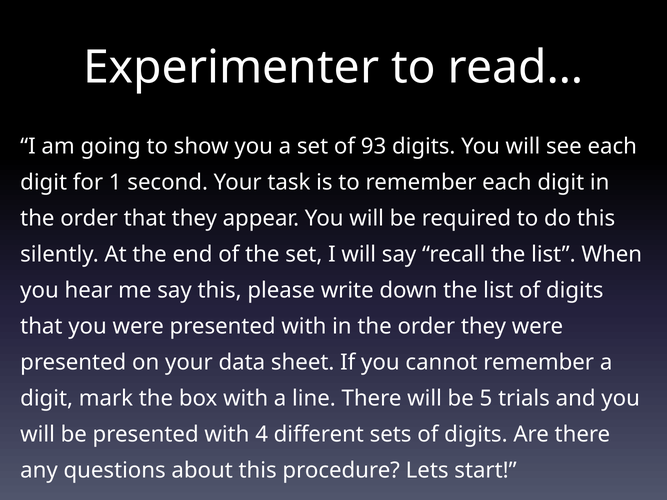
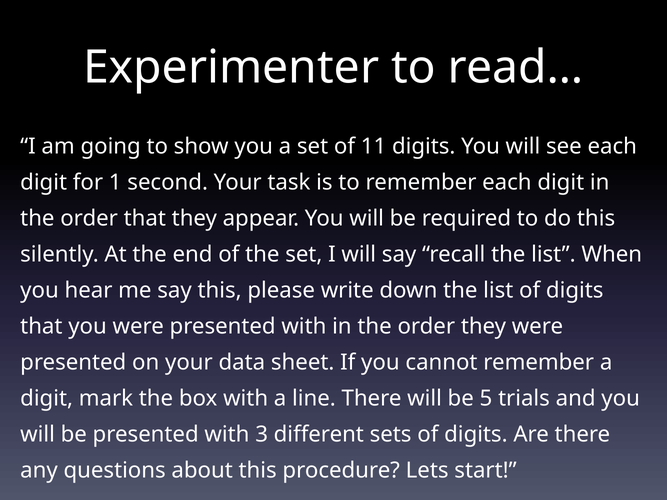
93: 93 -> 11
4: 4 -> 3
